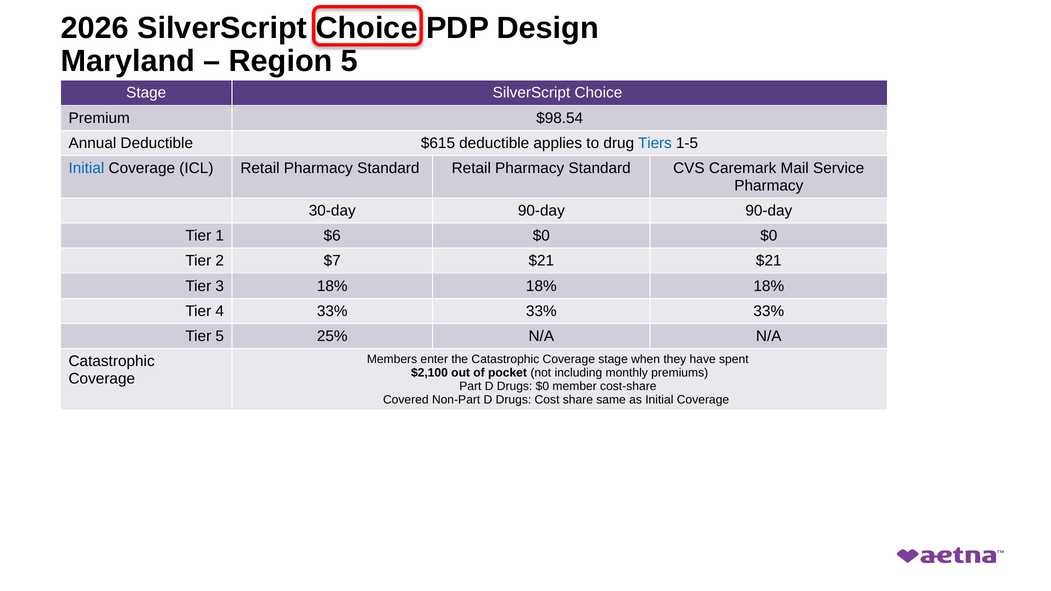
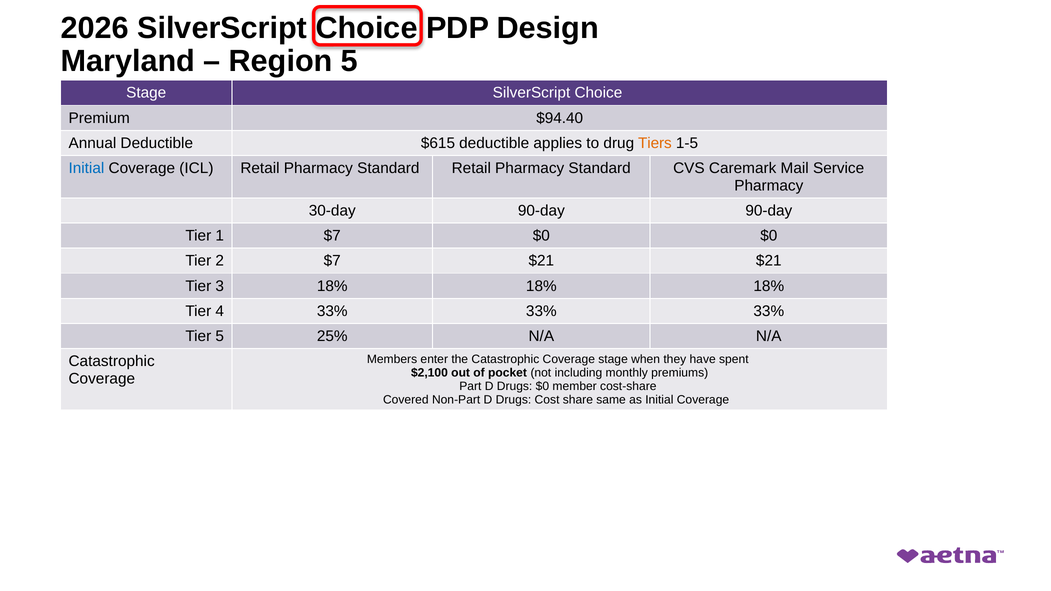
$98.54: $98.54 -> $94.40
Tiers colour: blue -> orange
1 $6: $6 -> $7
